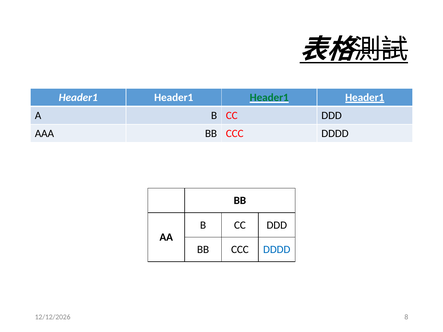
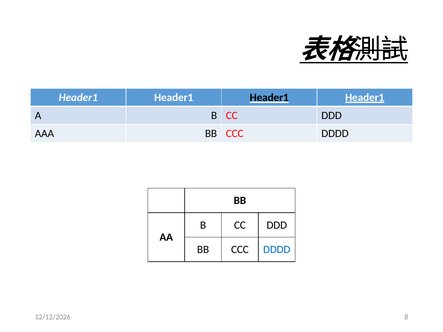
Header1 at (269, 98) colour: green -> black
